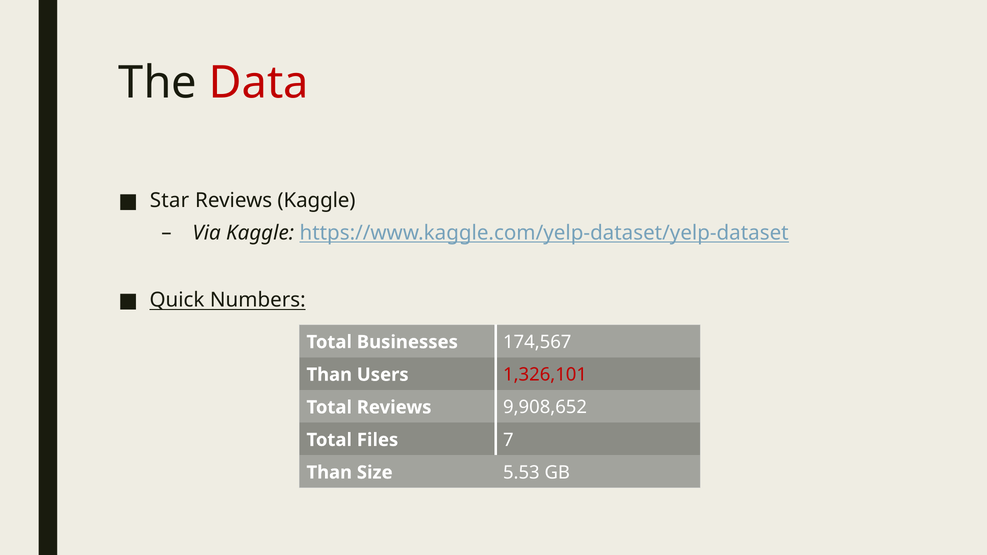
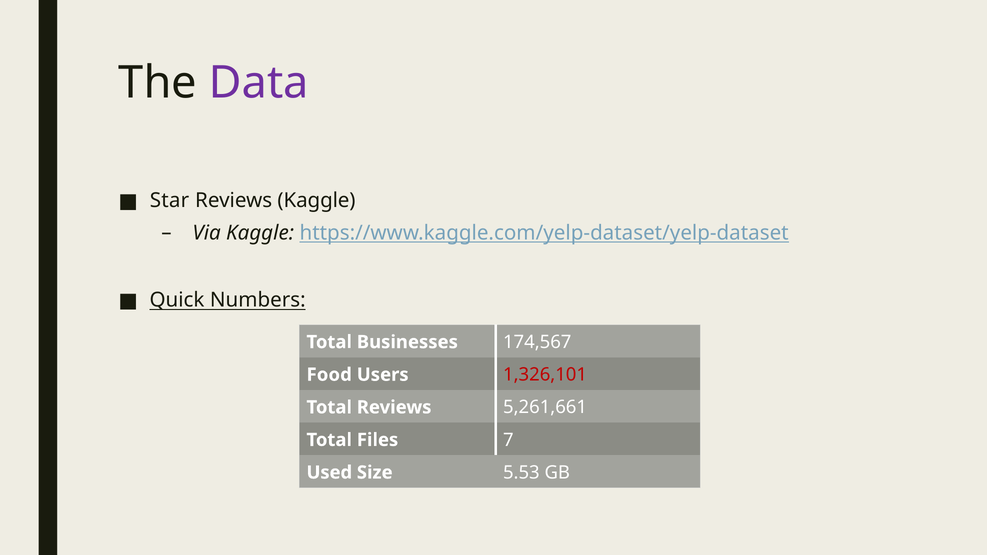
Data colour: red -> purple
Than at (329, 375): Than -> Food
9,908,652: 9,908,652 -> 5,261,661
Than at (329, 473): Than -> Used
